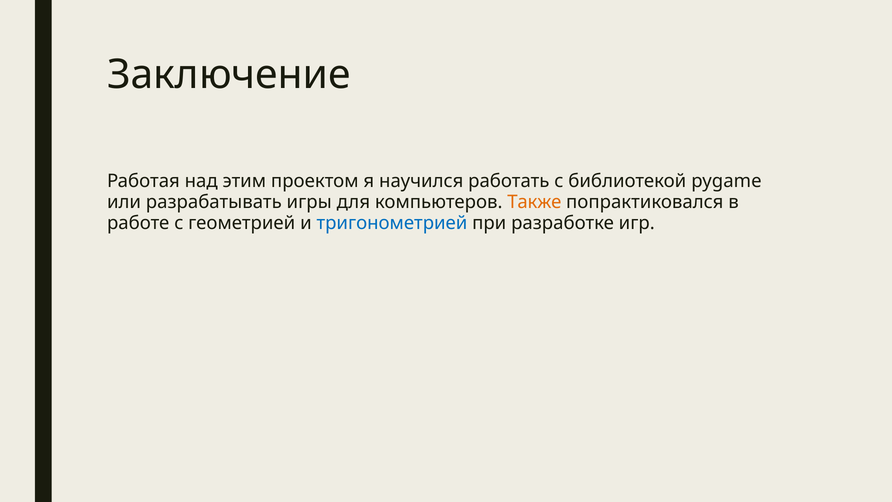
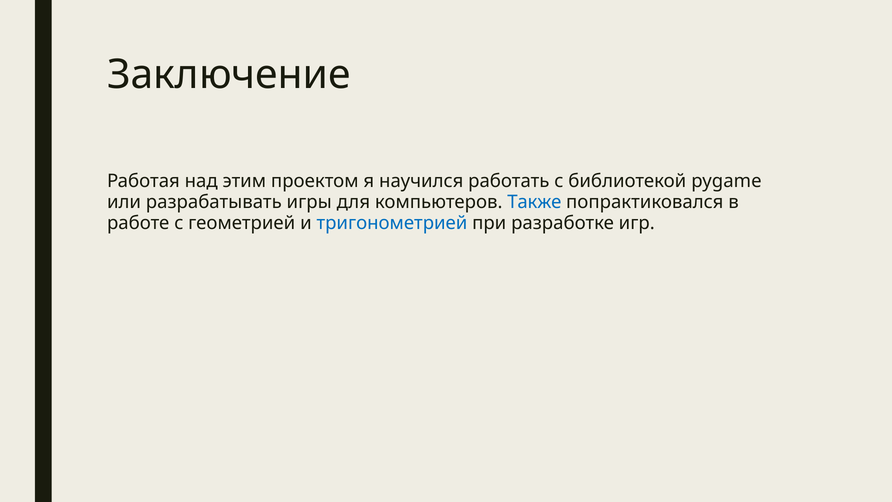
Также colour: orange -> blue
